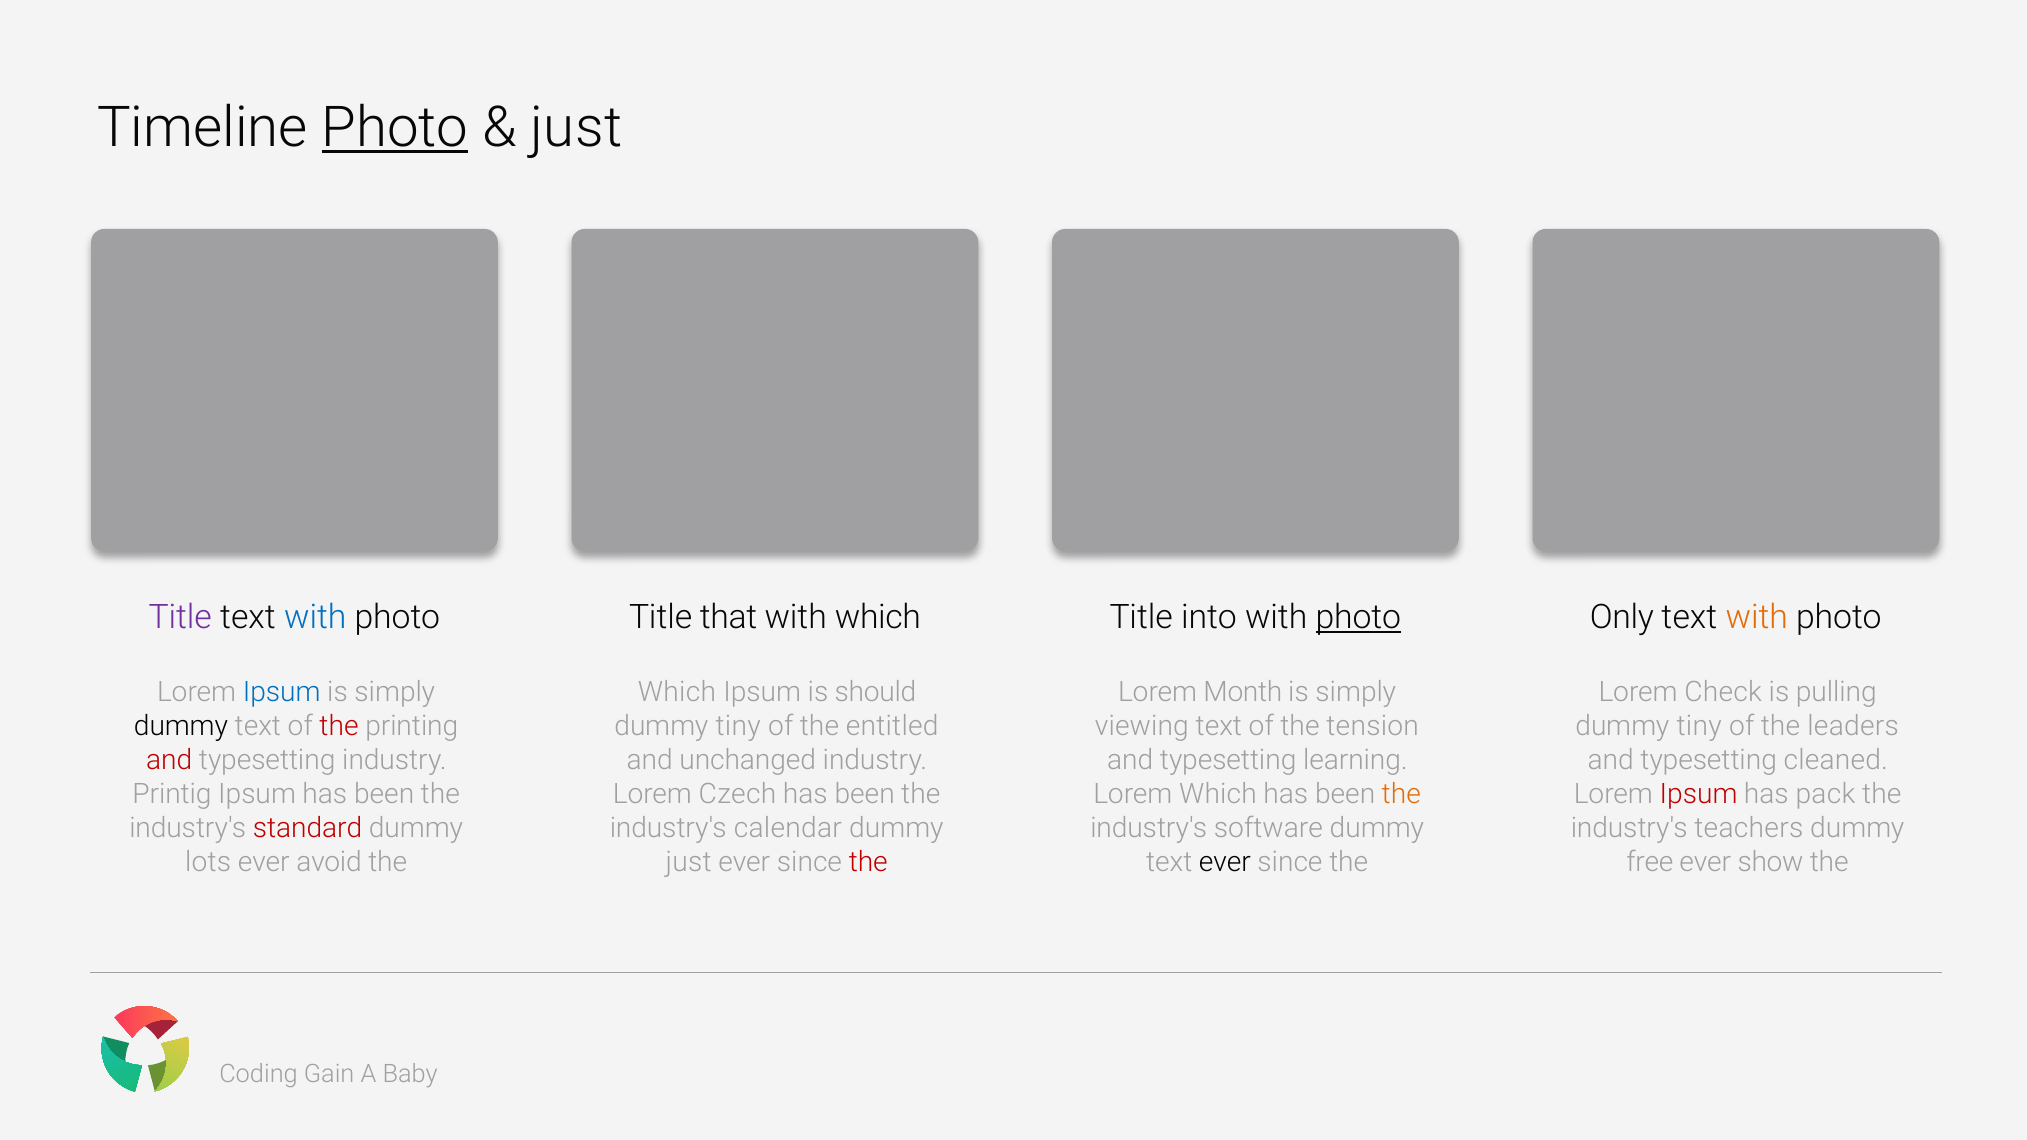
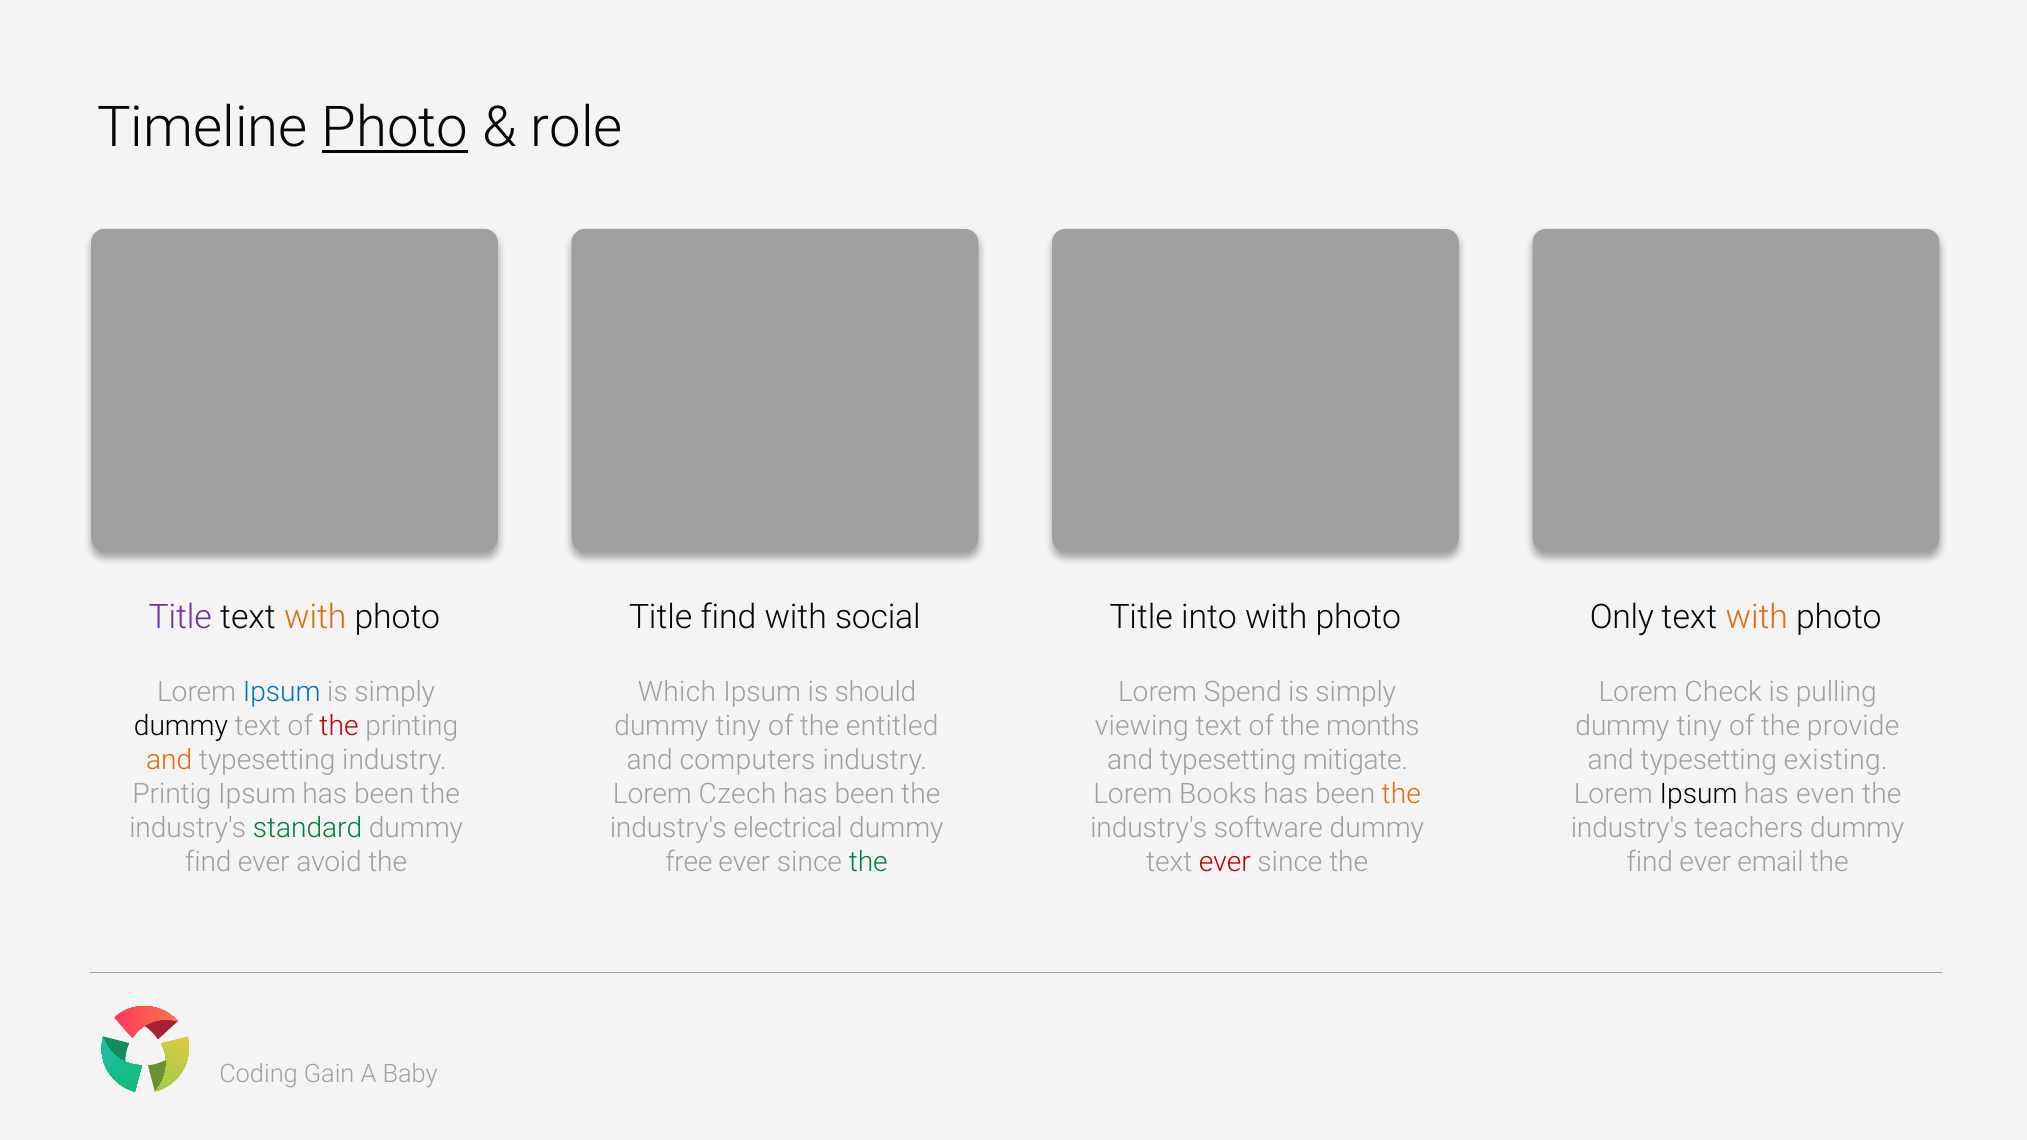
just at (577, 128): just -> role
with at (315, 617) colour: blue -> orange
Title that: that -> find
with which: which -> social
photo at (1358, 617) underline: present -> none
Month: Month -> Spend
tension: tension -> months
leaders: leaders -> provide
and at (169, 760) colour: red -> orange
unchanged: unchanged -> computers
learning: learning -> mitigate
cleaned: cleaned -> existing
Lorem Which: Which -> Books
Ipsum at (1699, 794) colour: red -> black
pack: pack -> even
standard colour: red -> green
calendar: calendar -> electrical
lots at (208, 862): lots -> find
just at (689, 862): just -> free
the at (868, 862) colour: red -> green
ever at (1225, 862) colour: black -> red
free at (1650, 862): free -> find
show: show -> email
